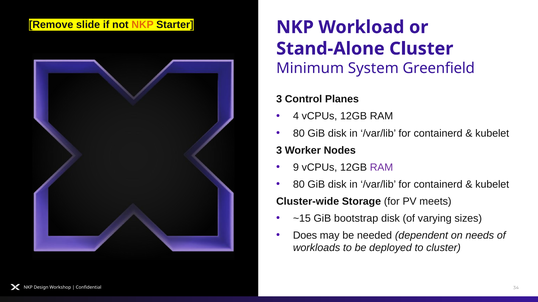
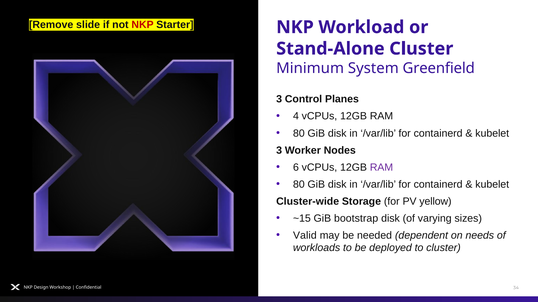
NKP at (143, 25) colour: orange -> red
9: 9 -> 6
meets: meets -> yellow
Does: Does -> Valid
